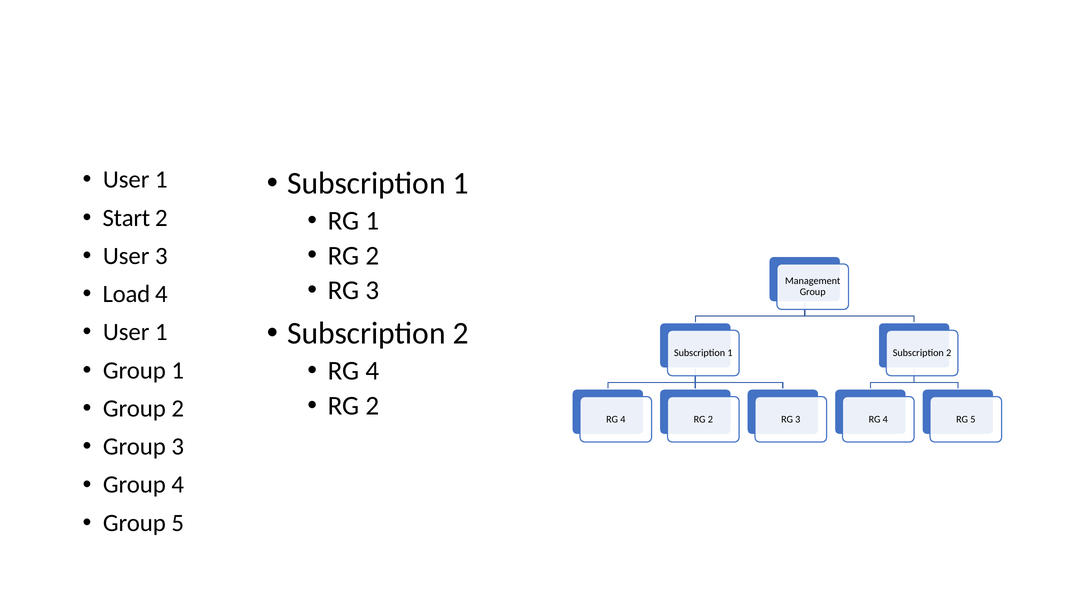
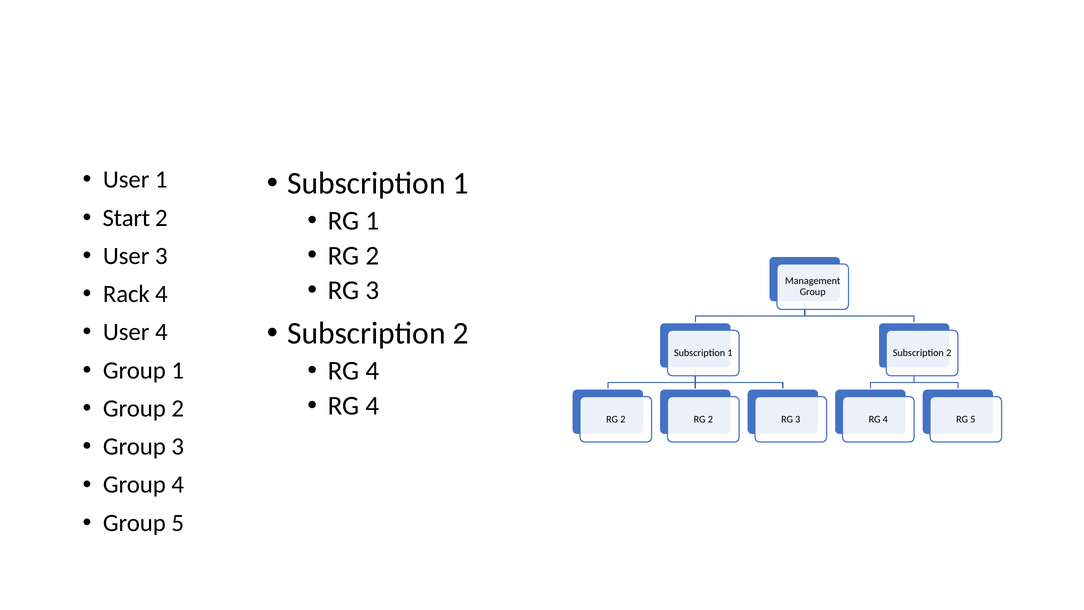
Load: Load -> Rack
1 at (161, 332): 1 -> 4
2 at (372, 406): 2 -> 4
4 at (623, 419): 4 -> 2
